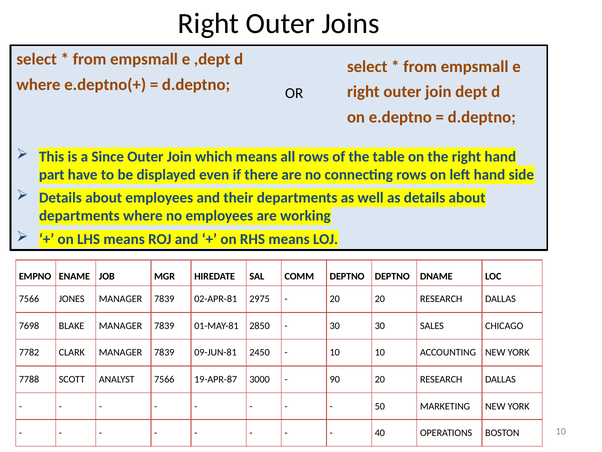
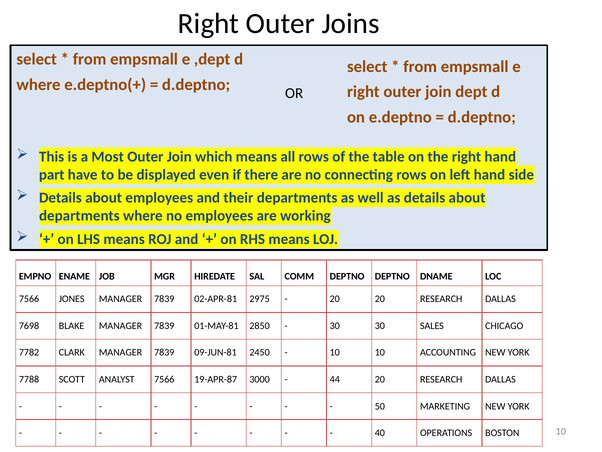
Since: Since -> Most
90: 90 -> 44
